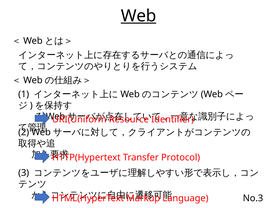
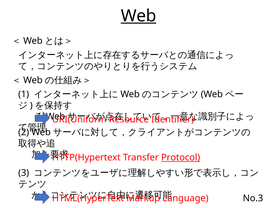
Protocol underline: none -> present
